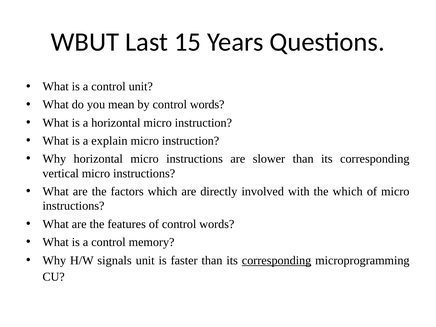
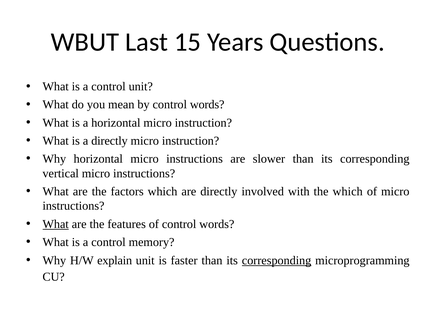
a explain: explain -> directly
What at (56, 224) underline: none -> present
signals: signals -> explain
